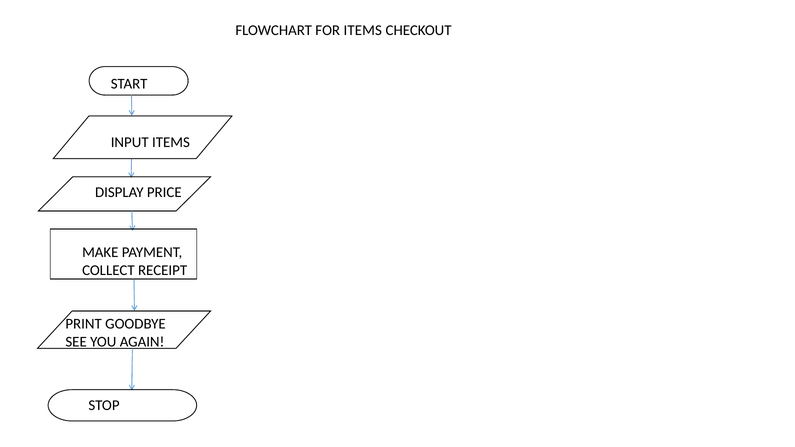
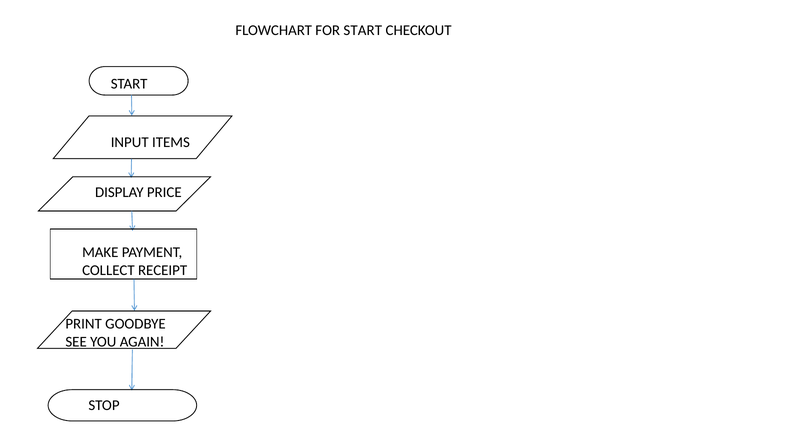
FOR ITEMS: ITEMS -> START
